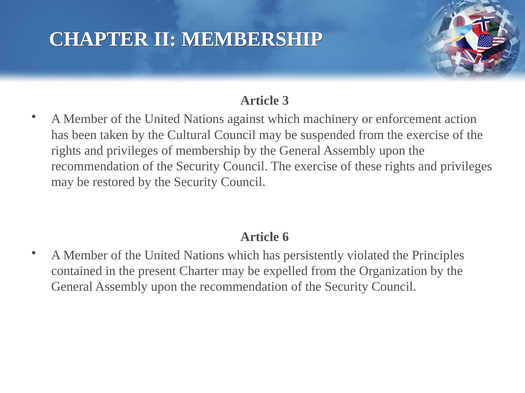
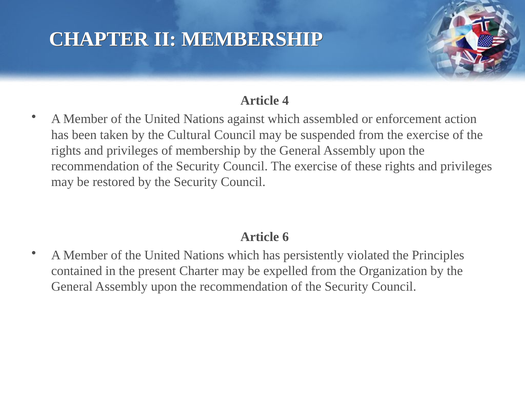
3: 3 -> 4
machinery: machinery -> assembled
